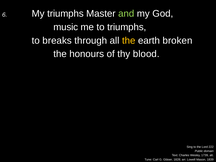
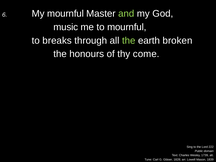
My triumphs: triumphs -> mournful
to triumphs: triumphs -> mournful
the at (129, 41) colour: yellow -> light green
blood: blood -> come
